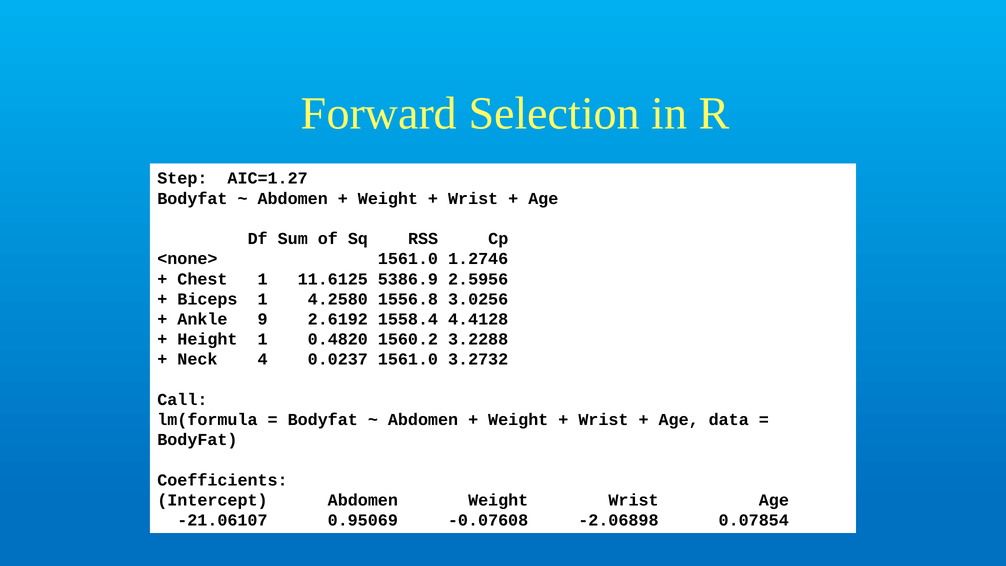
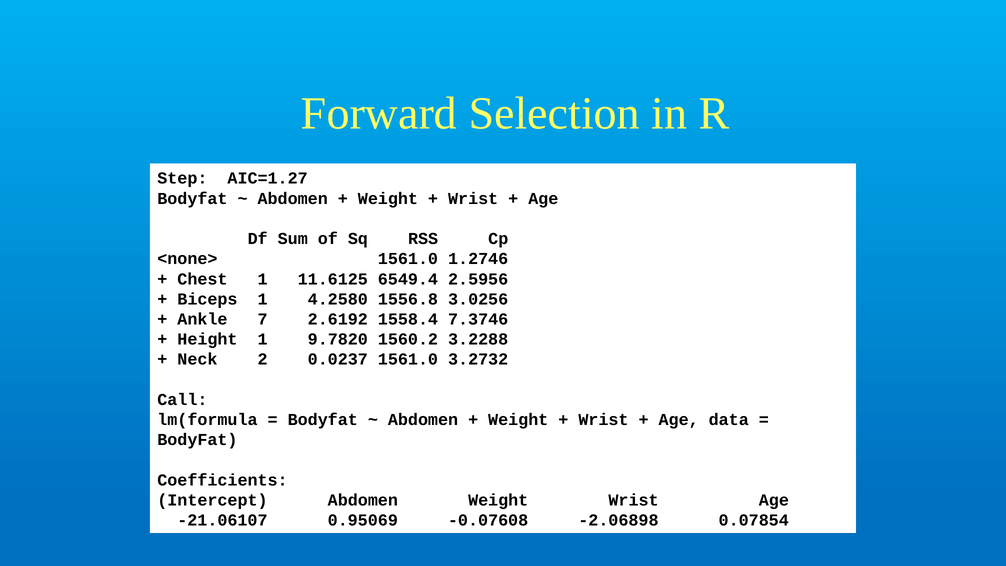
5386.9: 5386.9 -> 6549.4
9: 9 -> 7
4.4128: 4.4128 -> 7.3746
0.4820: 0.4820 -> 9.7820
4: 4 -> 2
